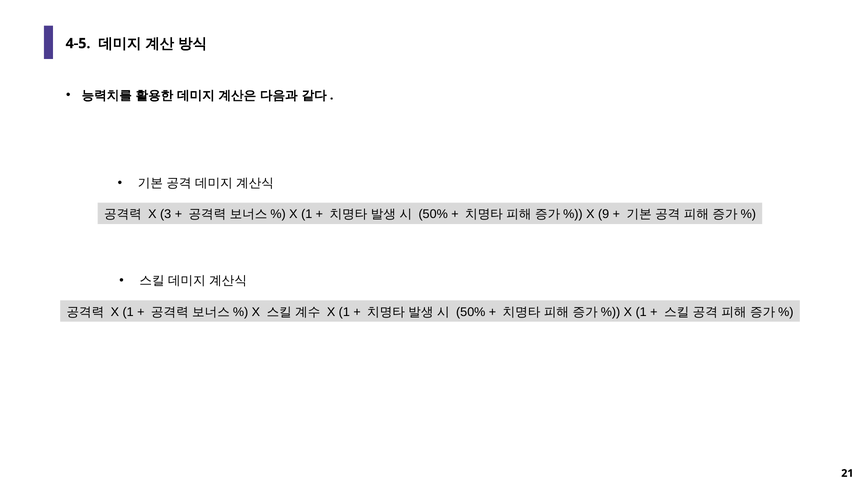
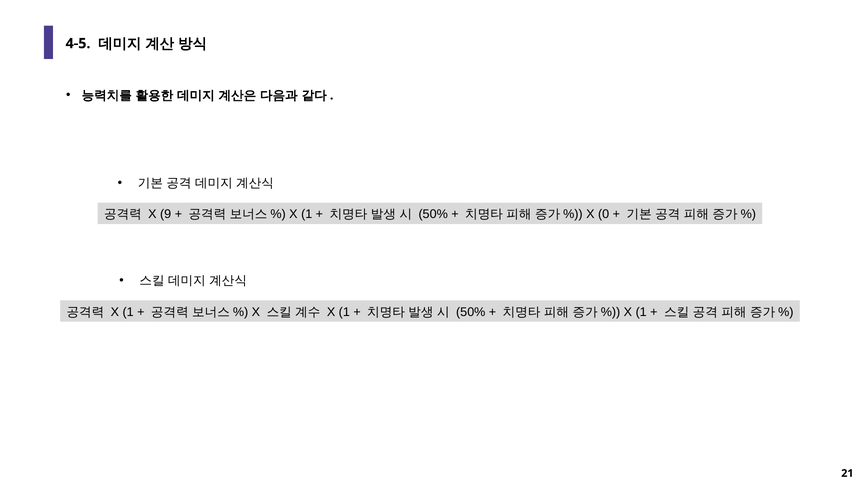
3: 3 -> 9
9: 9 -> 0
